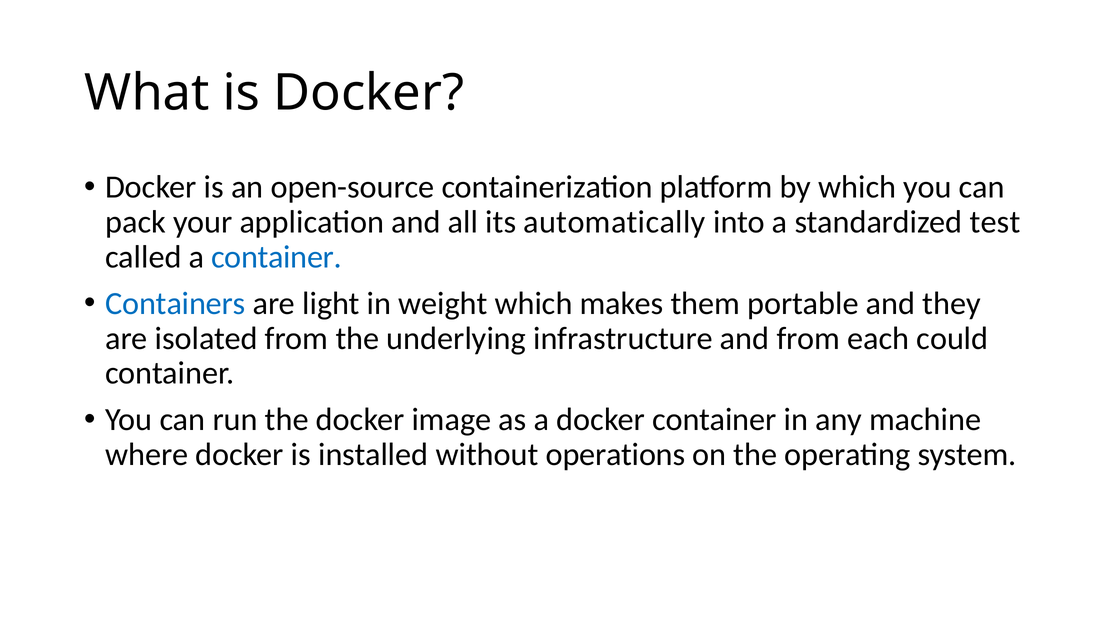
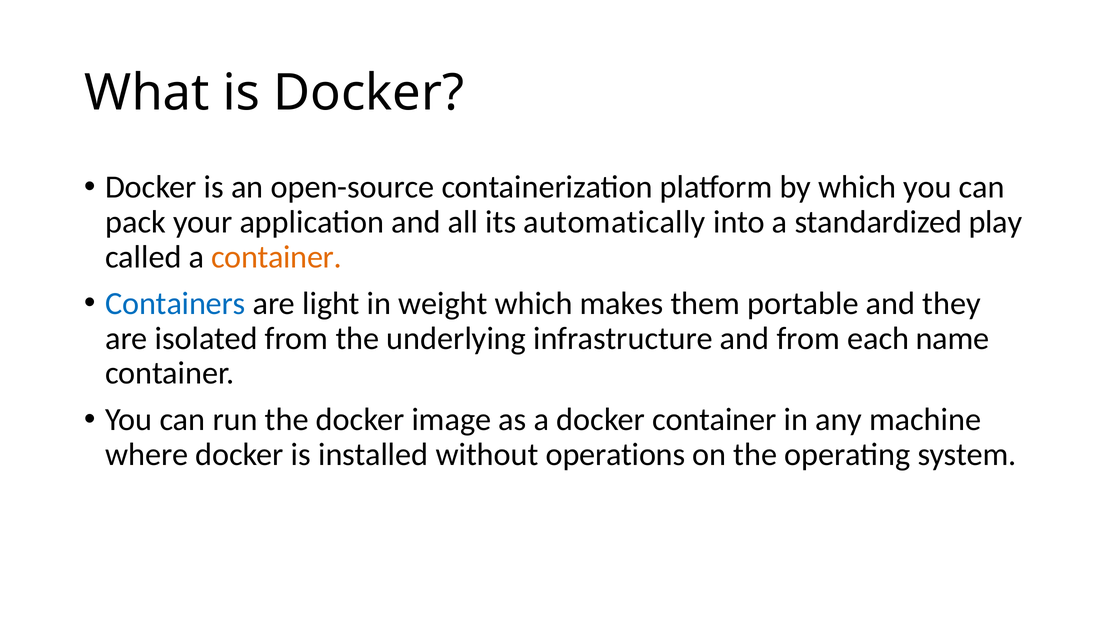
test: test -> play
container at (276, 257) colour: blue -> orange
could: could -> name
